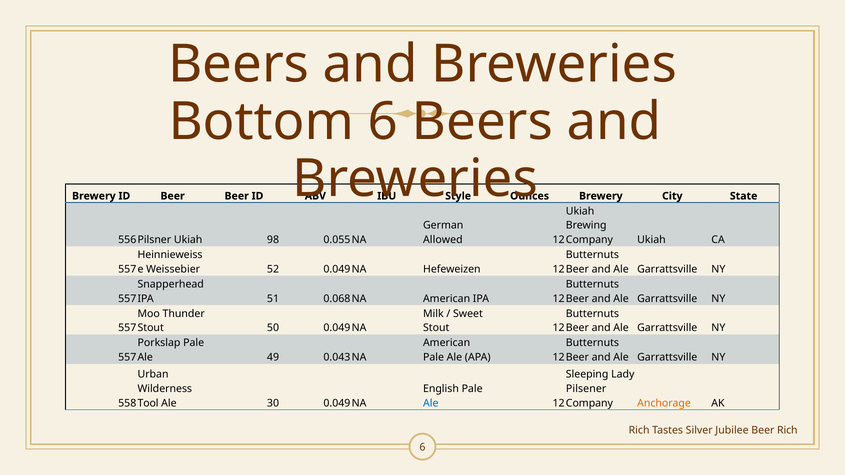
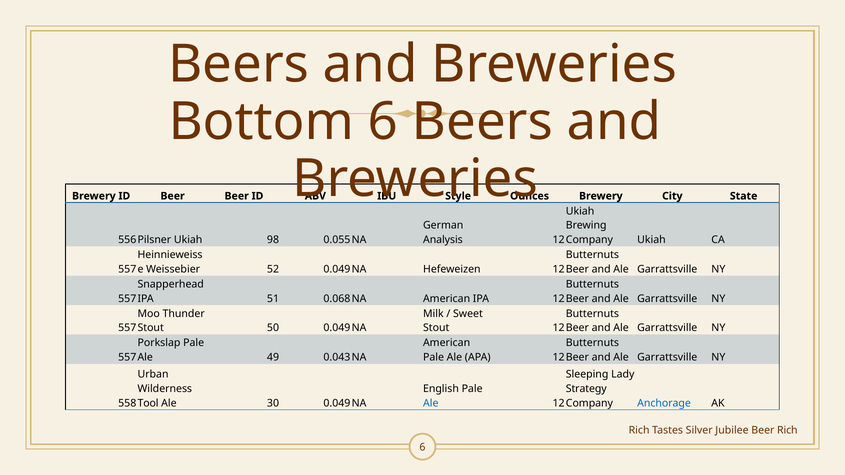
Allowed: Allowed -> Analysis
Pilsener: Pilsener -> Strategy
Anchorage colour: orange -> blue
